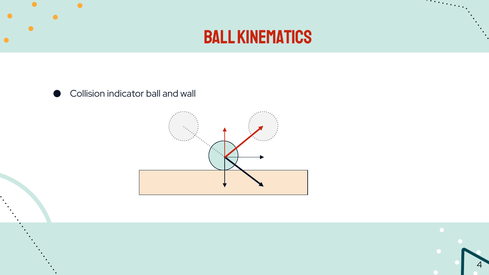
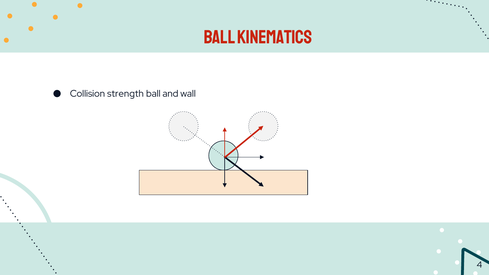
indicator: indicator -> strength
